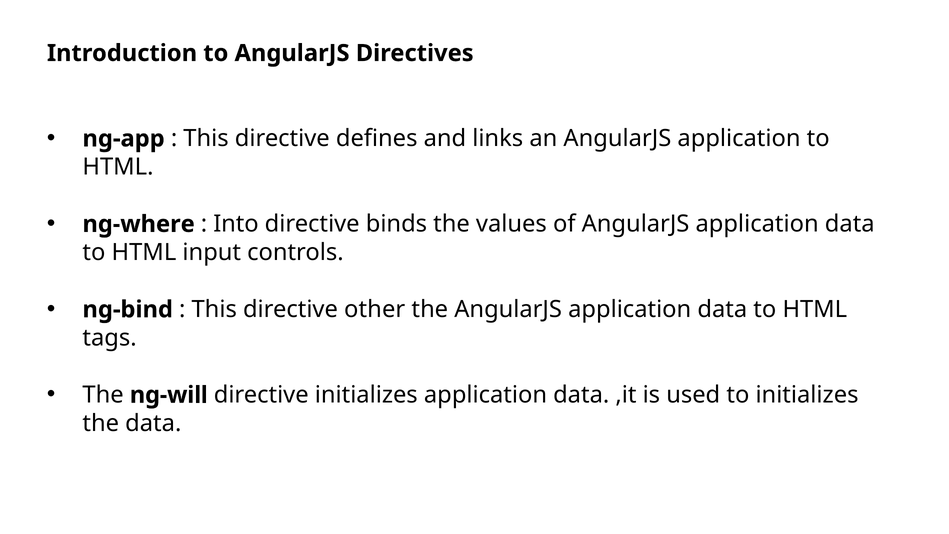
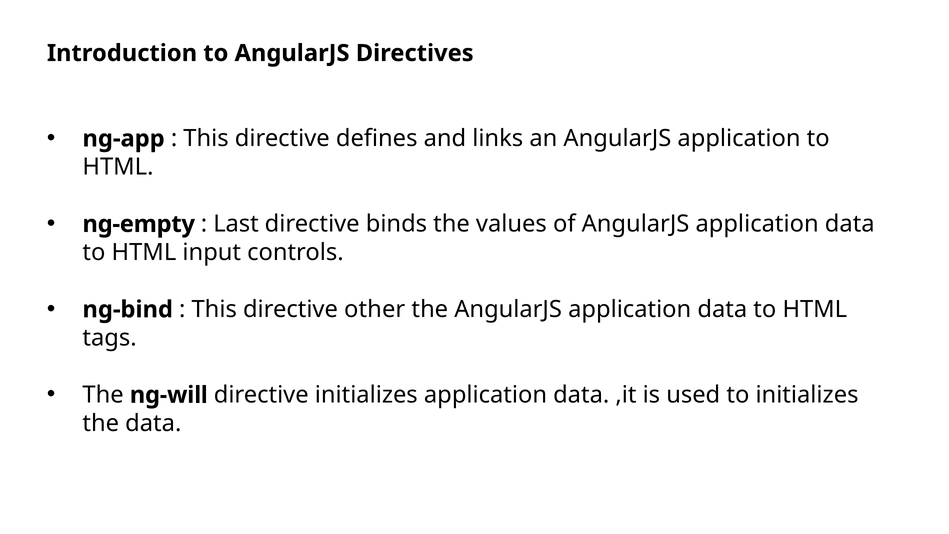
ng-where: ng-where -> ng-empty
Into: Into -> Last
